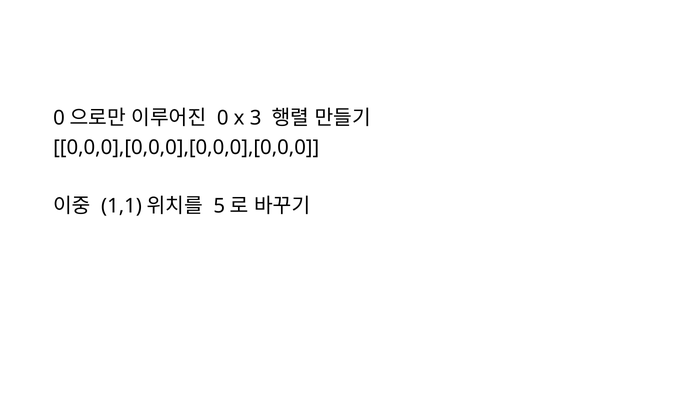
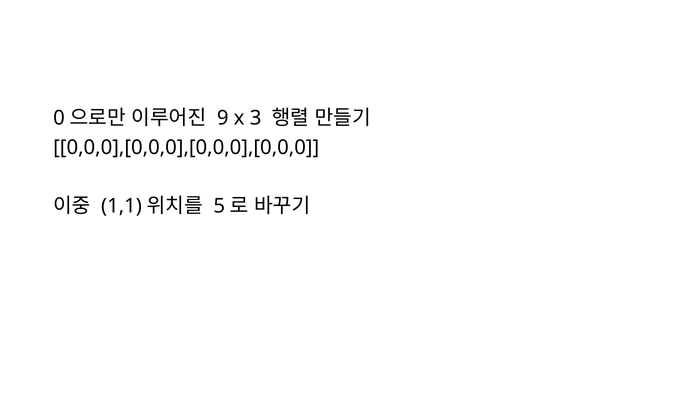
0 at (223, 118): 0 -> 9
